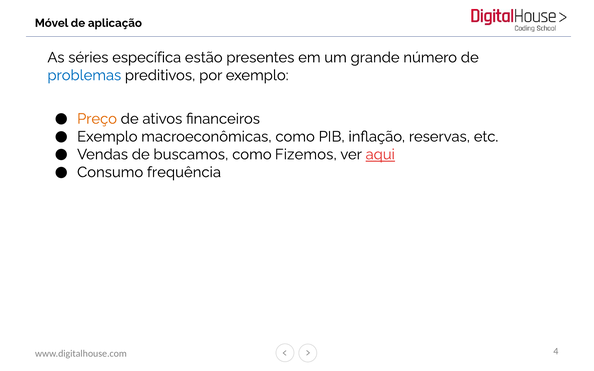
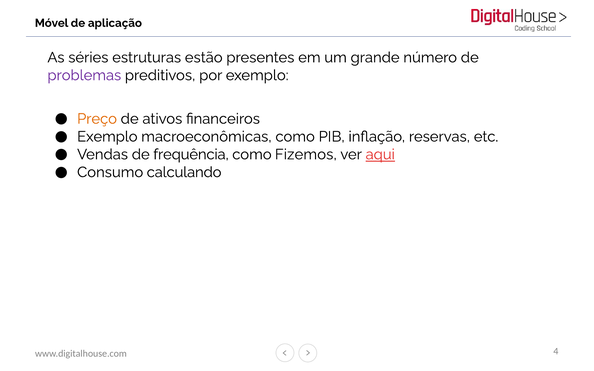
específica: específica -> estruturas
problemas colour: blue -> purple
buscamos: buscamos -> frequência
frequência: frequência -> calculando
